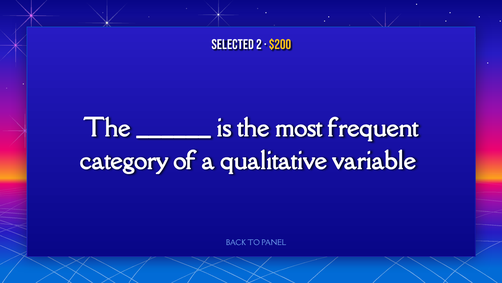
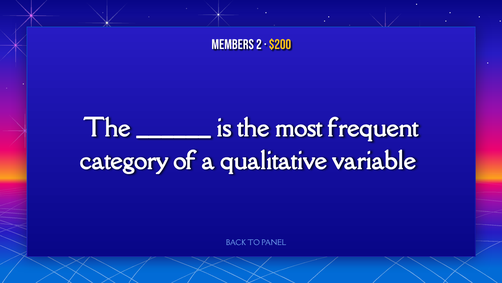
SELECTED: SELECTED -> MEMBERS
